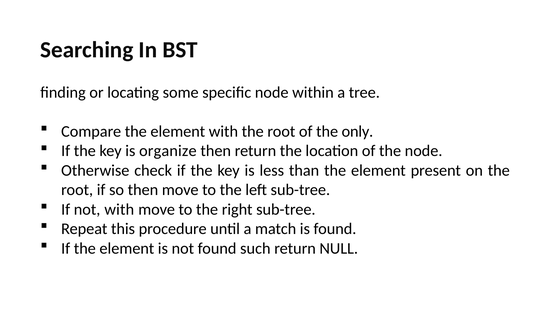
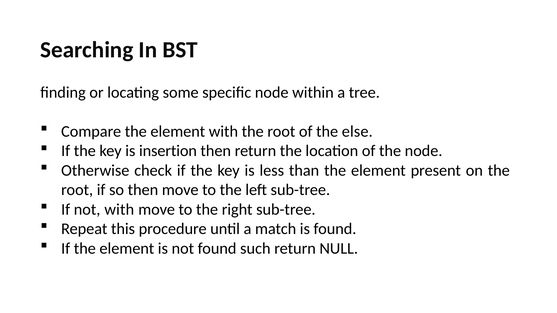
only: only -> else
organize: organize -> insertion
